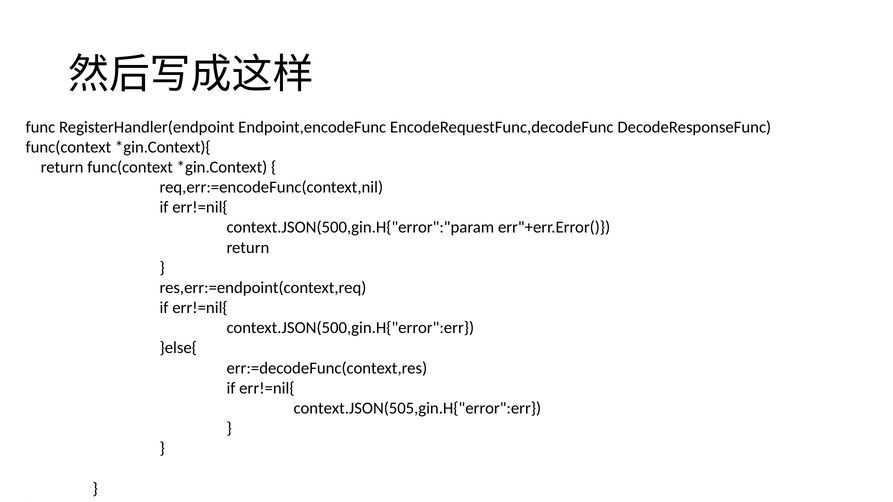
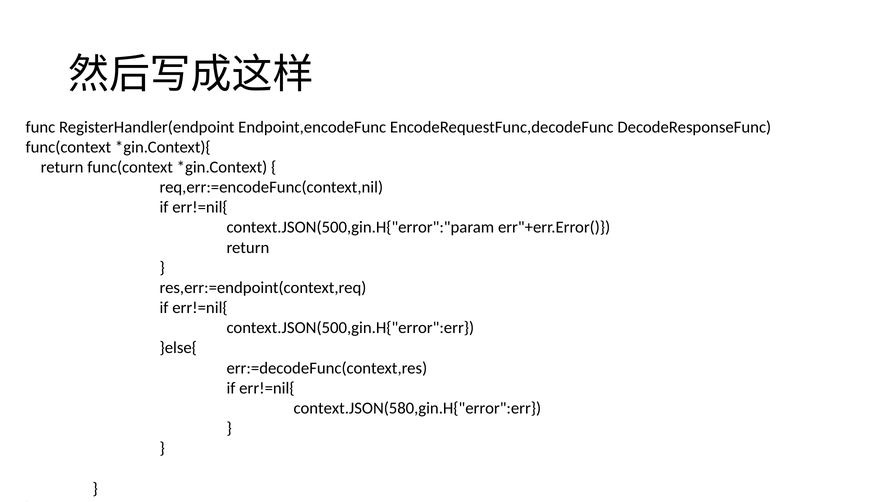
context.JSON(505,gin.H{"error":err: context.JSON(505,gin.H{"error":err -> context.JSON(580,gin.H{"error":err
